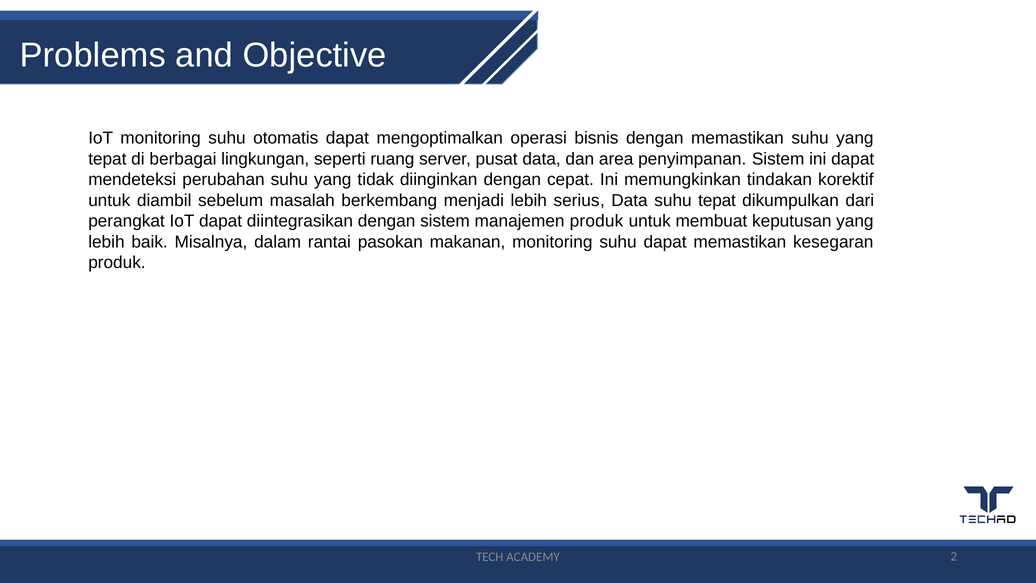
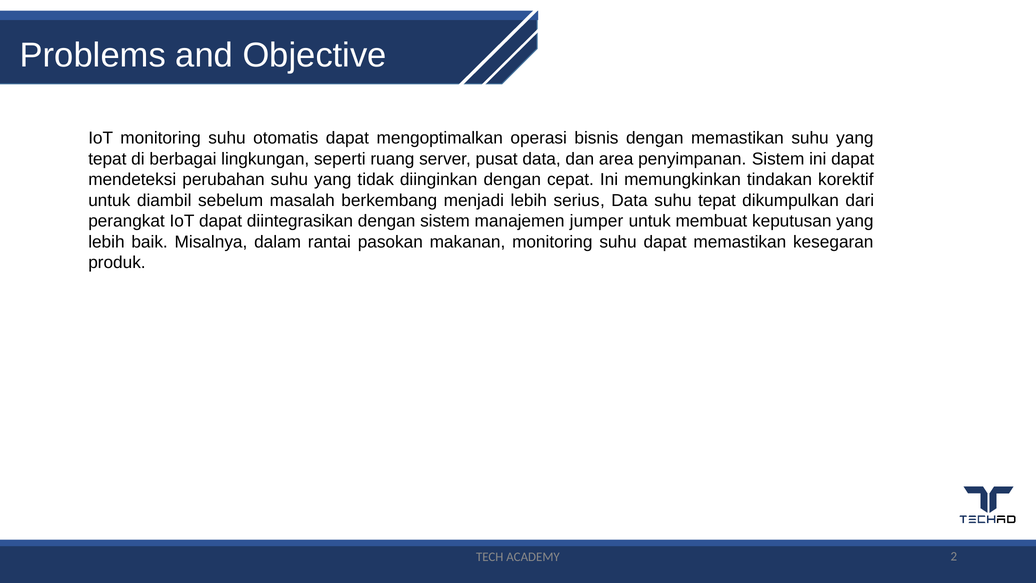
manajemen produk: produk -> jumper
